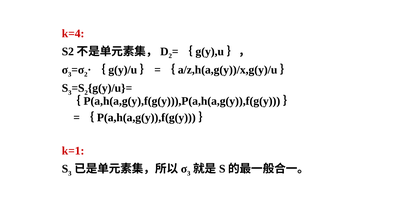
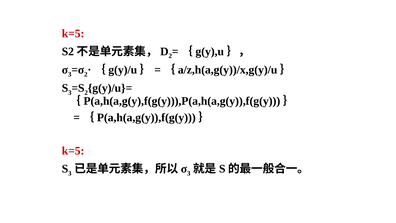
k=4 at (73, 33): k=4 -> k=5
k=1 at (73, 151): k=1 -> k=5
